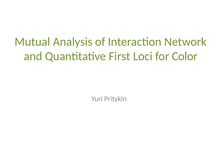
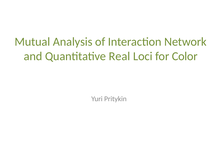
First: First -> Real
